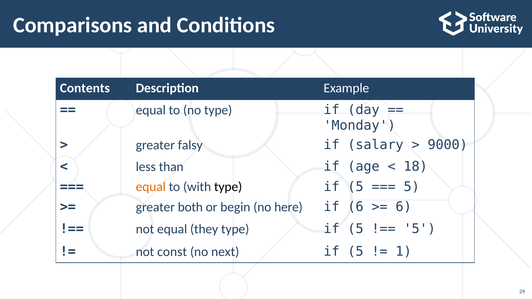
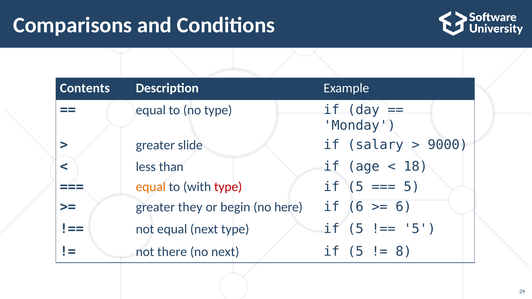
falsy: falsy -> slide
type at (228, 187) colour: black -> red
both: both -> they
equal they: they -> next
const: const -> there
1: 1 -> 8
